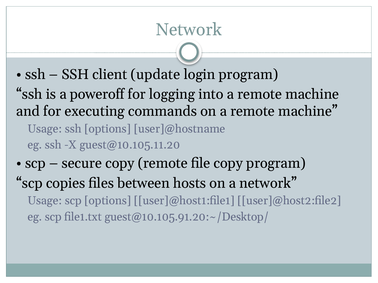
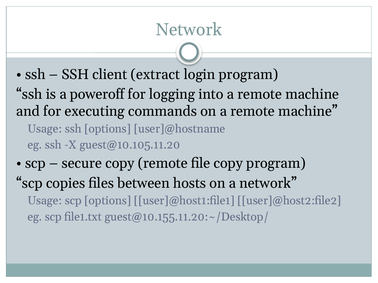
update: update -> extract
guest@10.105.91.20:~/Desktop/: guest@10.105.91.20:~/Desktop/ -> guest@10.155.11.20:~/Desktop/
